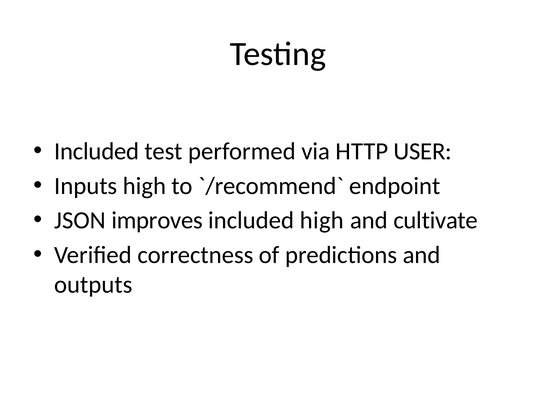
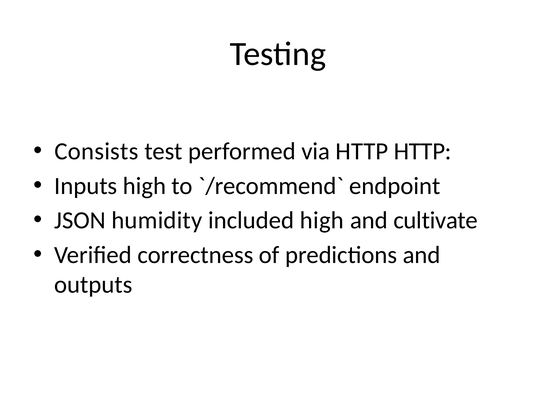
Included at (97, 151): Included -> Consists
HTTP USER: USER -> HTTP
improves: improves -> humidity
